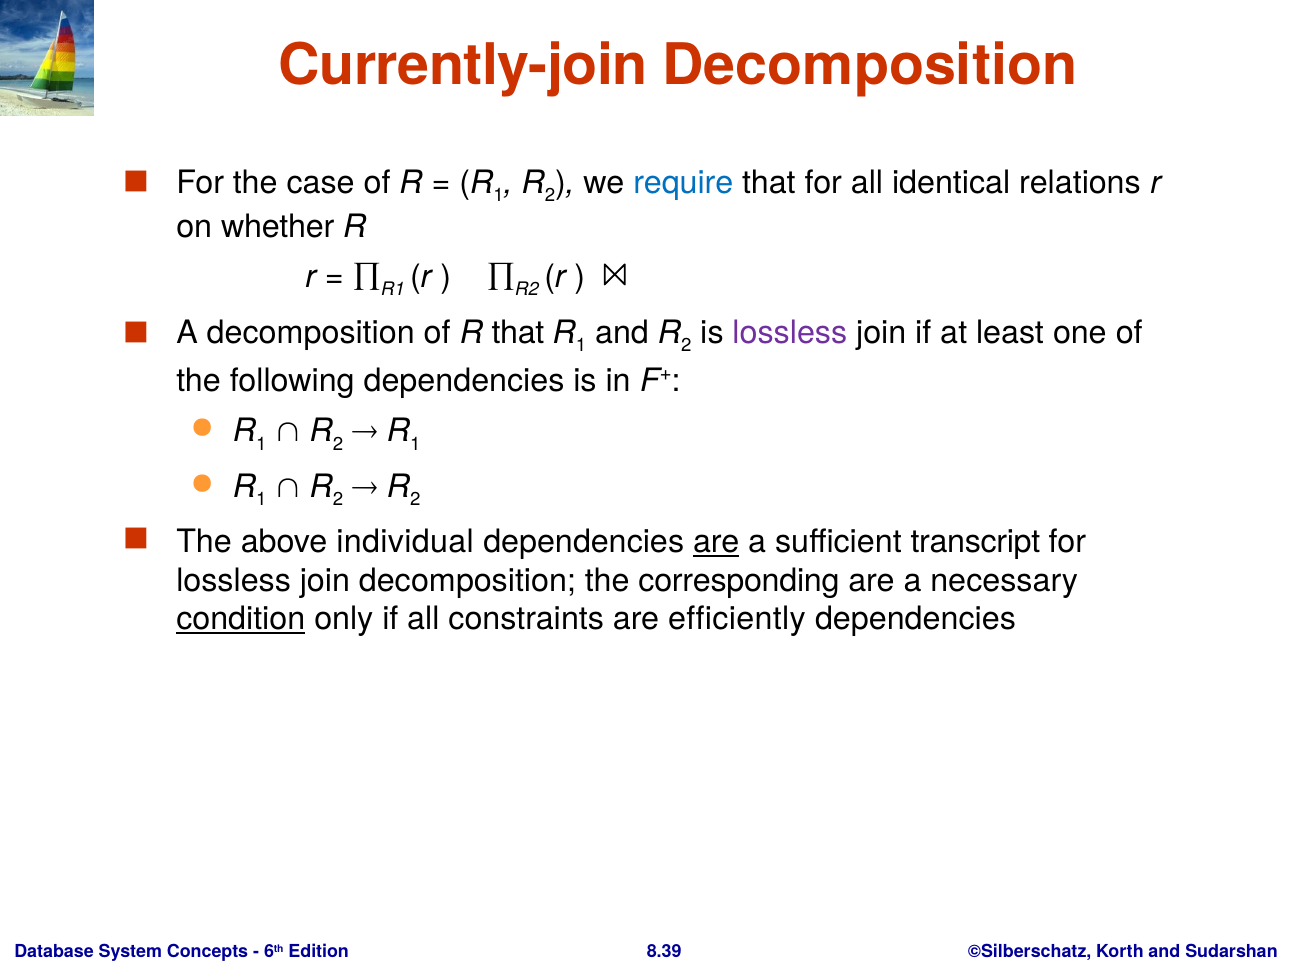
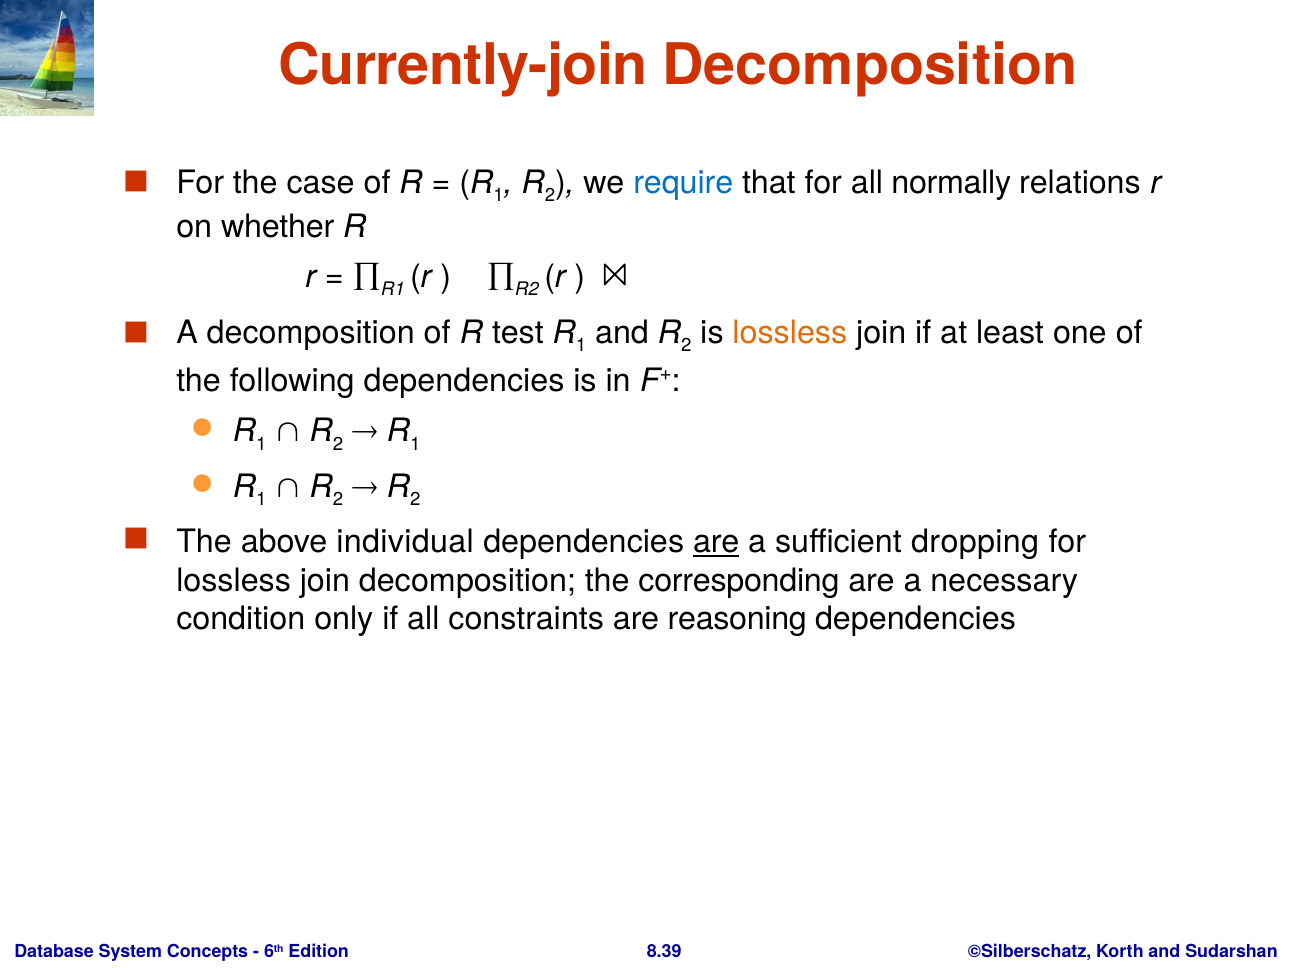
identical: identical -> normally
R that: that -> test
lossless at (790, 333) colour: purple -> orange
transcript: transcript -> dropping
condition underline: present -> none
efficiently: efficiently -> reasoning
